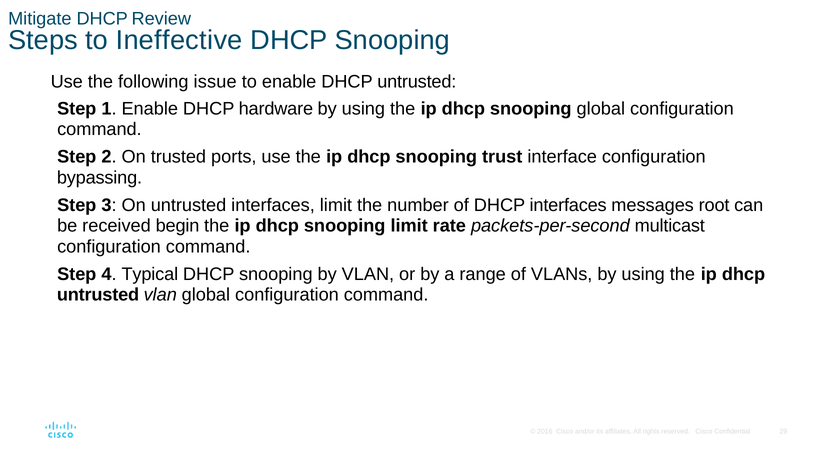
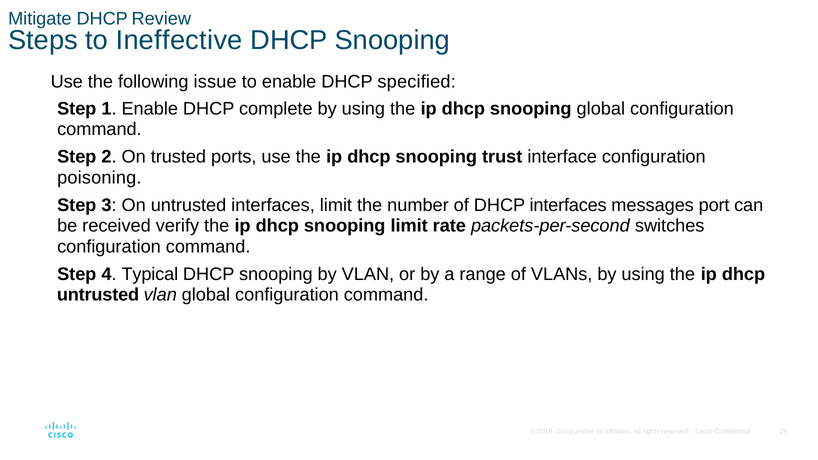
enable DHCP untrusted: untrusted -> specified
hardware: hardware -> complete
bypassing: bypassing -> poisoning
root: root -> port
begin: begin -> verify
multicast: multicast -> switches
